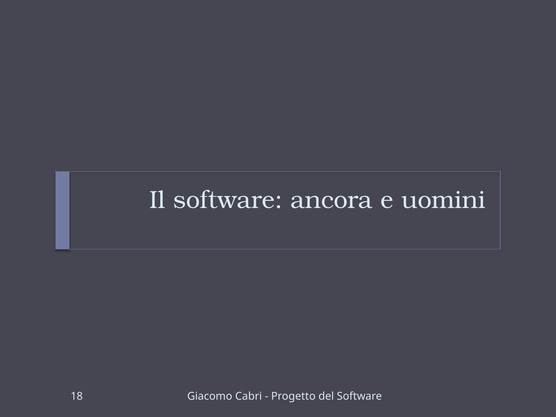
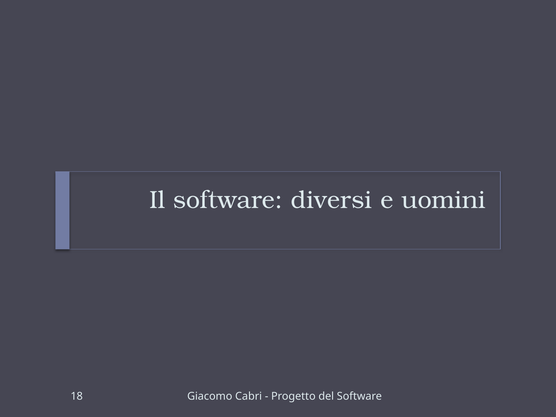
ancora: ancora -> diversi
